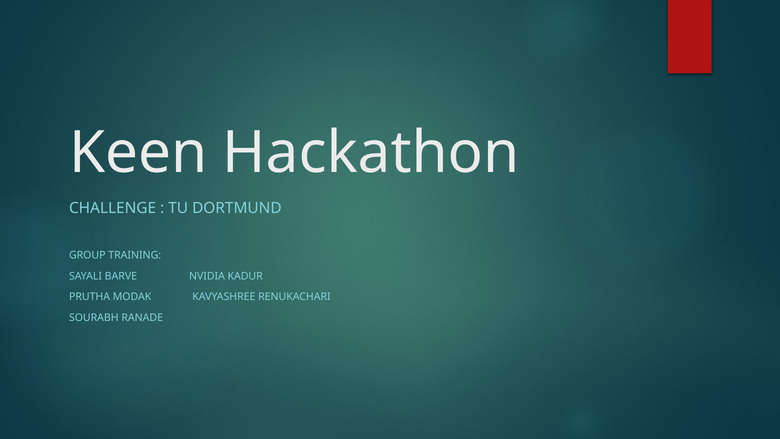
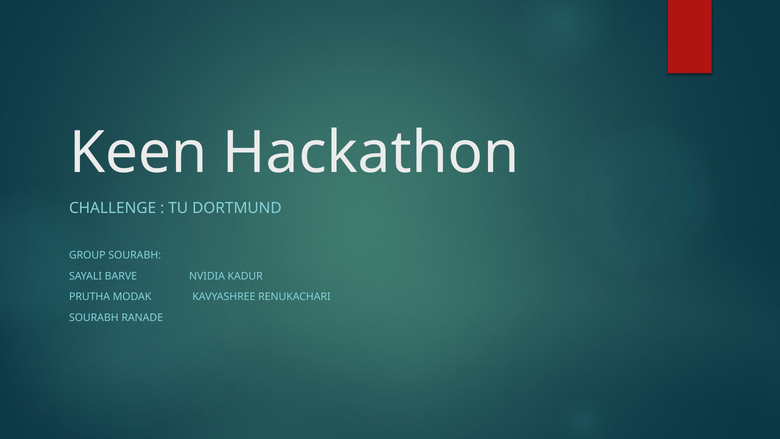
GROUP TRAINING: TRAINING -> SOURABH
